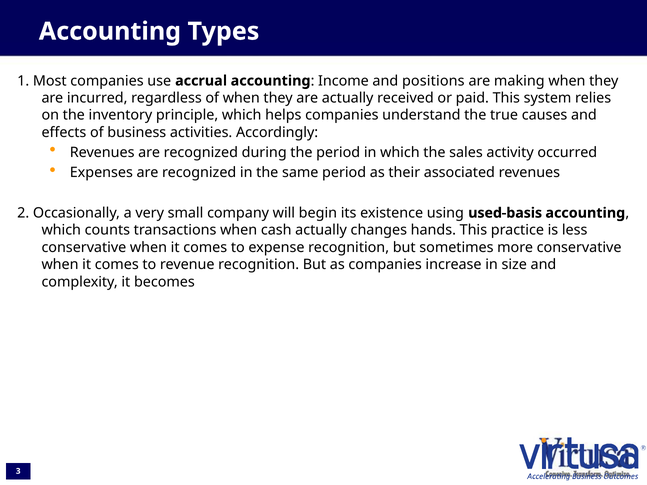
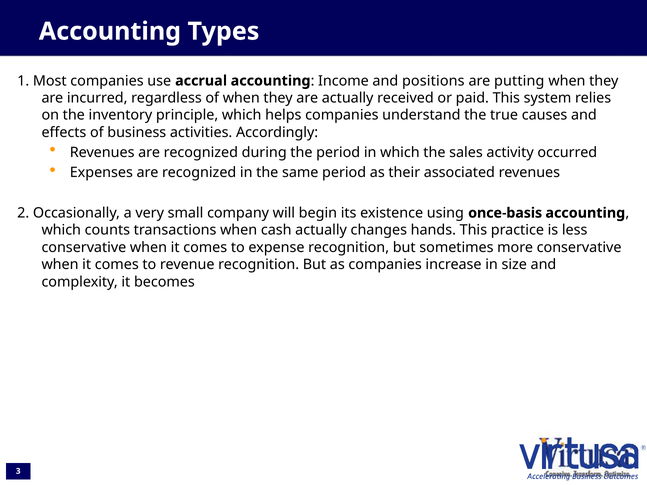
making: making -> putting
used-basis: used-basis -> once-basis
